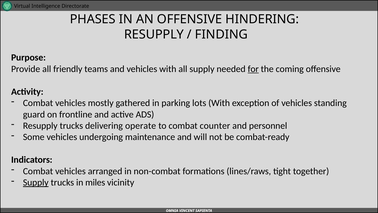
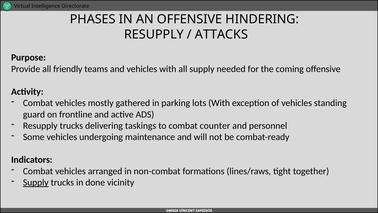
FINDING: FINDING -> ATTACKS
for underline: present -> none
operate: operate -> taskings
miles: miles -> done
